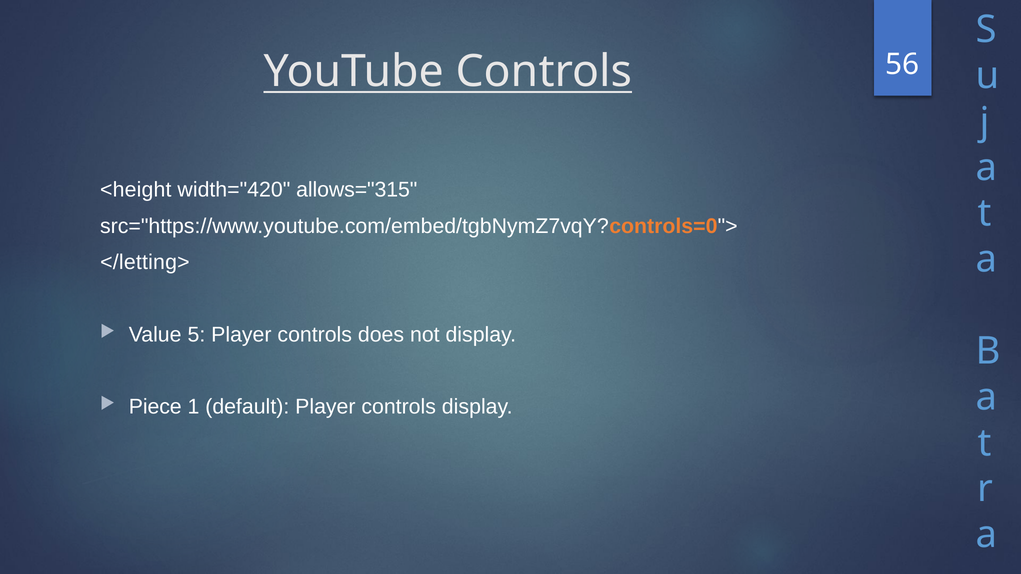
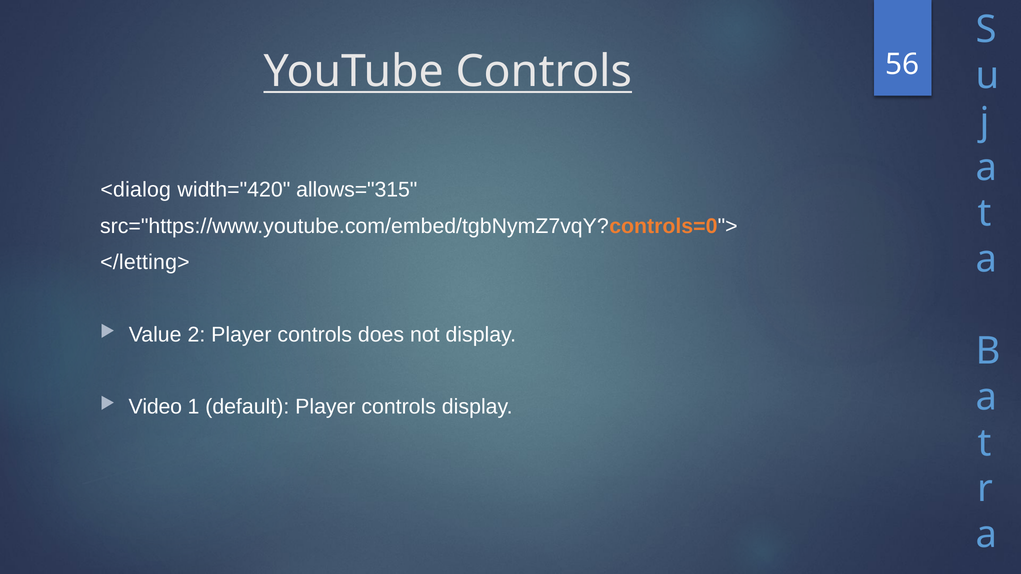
<height: <height -> <dialog
5: 5 -> 2
Piece: Piece -> Video
